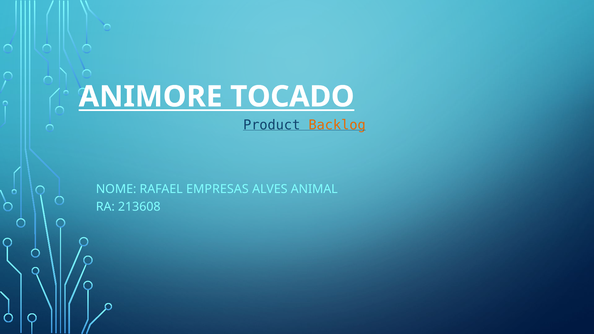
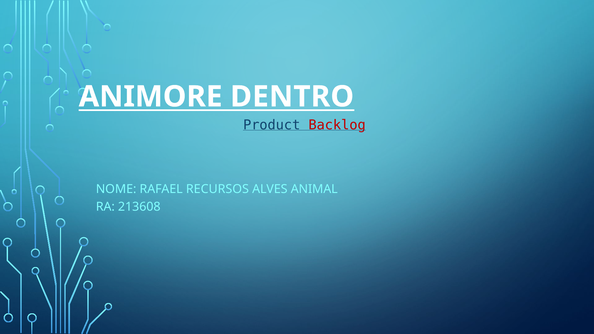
TOCADO: TOCADO -> DENTRO
Backlog colour: orange -> red
EMPRESAS: EMPRESAS -> RECURSOS
